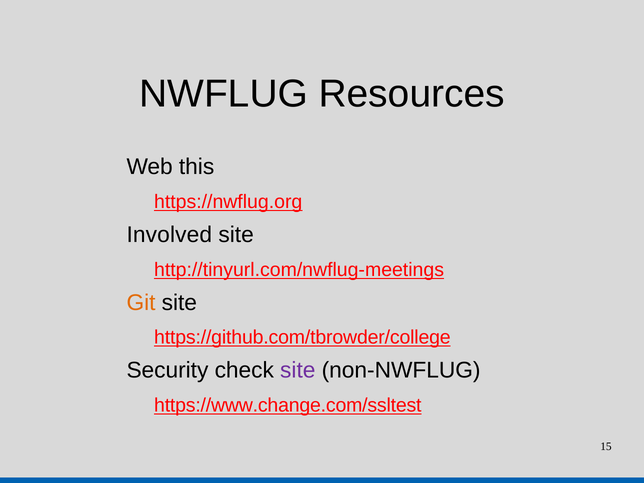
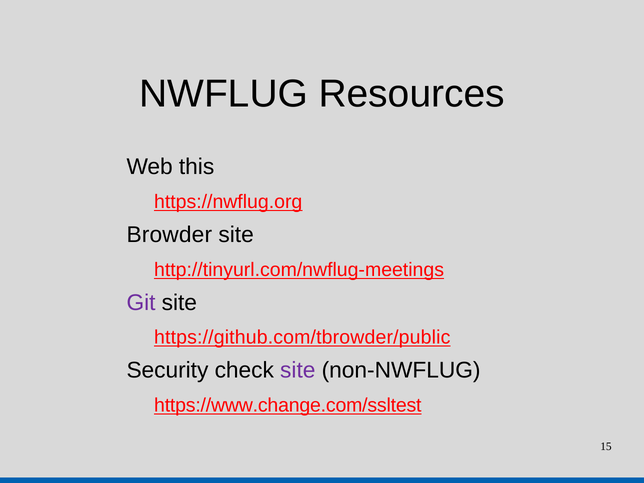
Involved: Involved -> Browder
Git colour: orange -> purple
https://github.com/tbrowder/college: https://github.com/tbrowder/college -> https://github.com/tbrowder/public
